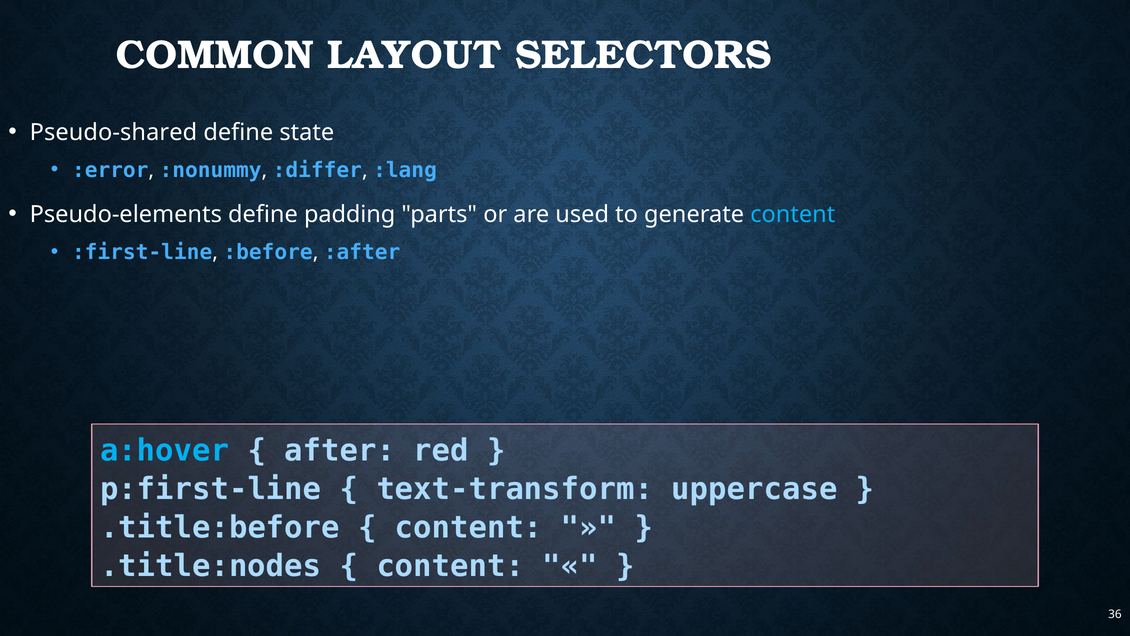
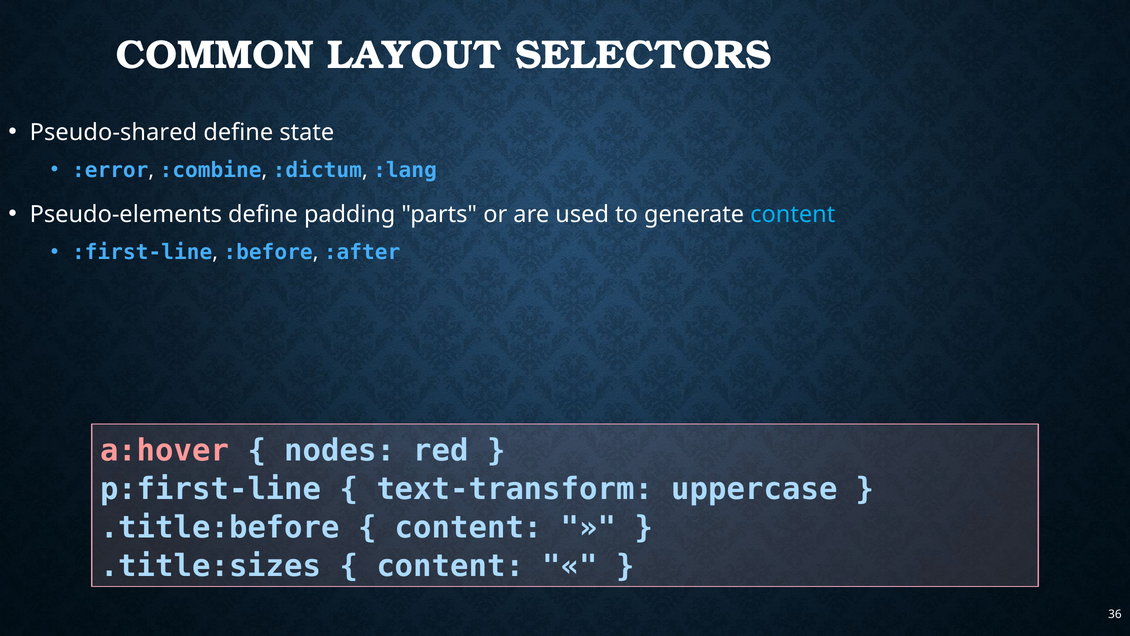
:nonummy: :nonummy -> :combine
:differ: :differ -> :dictum
a:hover colour: light blue -> pink
after: after -> nodes
.title:nodes: .title:nodes -> .title:sizes
